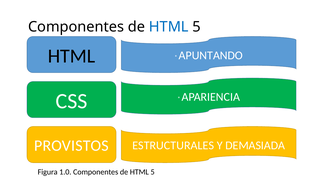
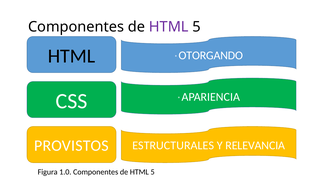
HTML at (169, 27) colour: blue -> purple
APUNTANDO: APUNTANDO -> OTORGANDO
DEMASIADA: DEMASIADA -> RELEVANCIA
